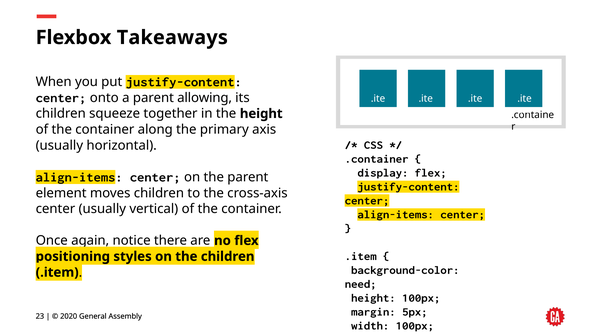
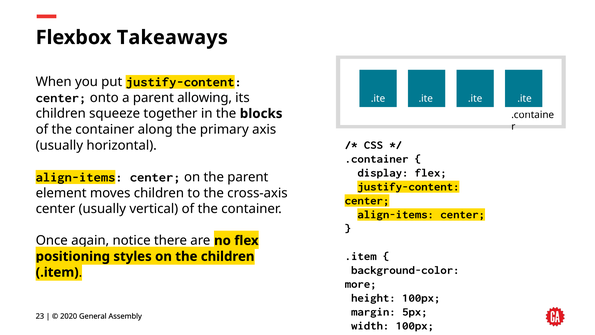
the height: height -> blocks
need: need -> more
